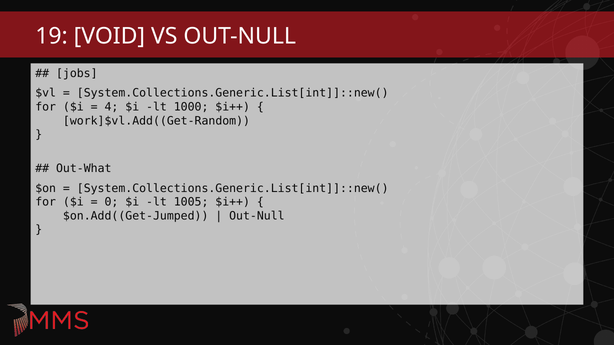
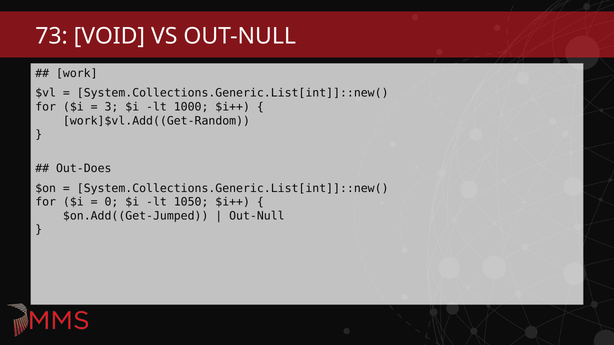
19: 19 -> 73
jobs: jobs -> work
4: 4 -> 3
Out-What: Out-What -> Out-Does
1005: 1005 -> 1050
